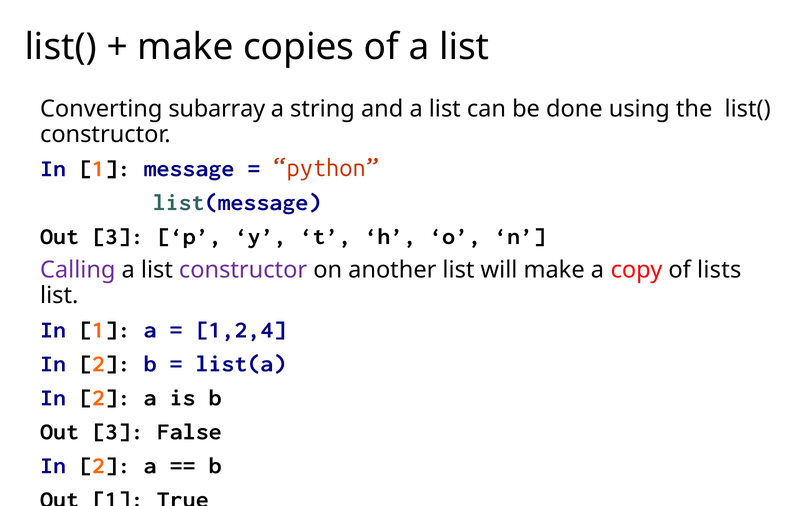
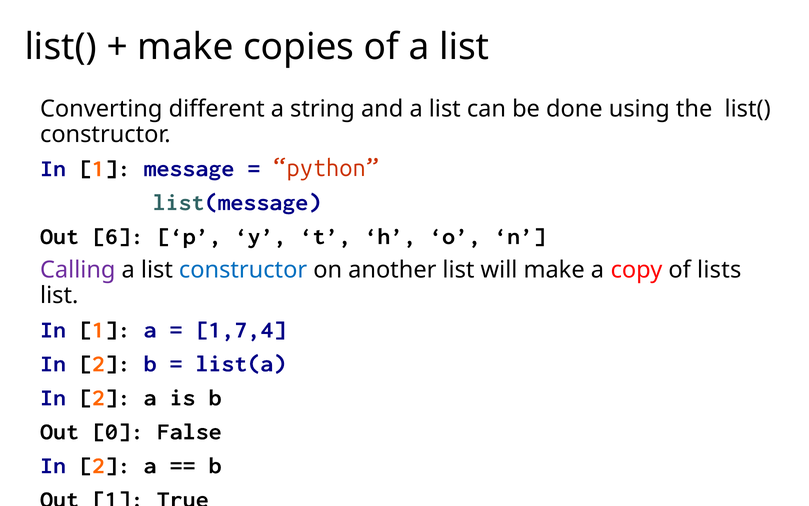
subarray: subarray -> different
3 at (118, 236): 3 -> 6
constructor at (243, 270) colour: purple -> blue
1,2,4: 1,2,4 -> 1,7,4
3 at (118, 431): 3 -> 0
